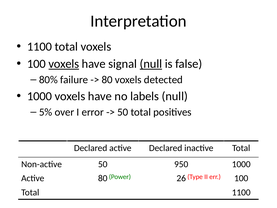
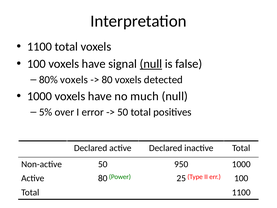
voxels at (64, 64) underline: present -> none
80% failure: failure -> voxels
labels: labels -> much
26: 26 -> 25
